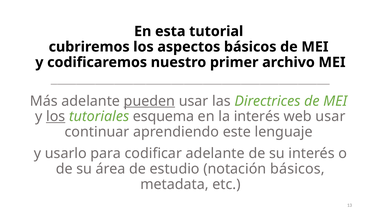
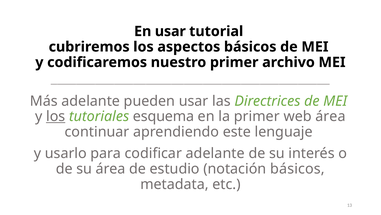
En esta: esta -> usar
pueden underline: present -> none
la interés: interés -> primer
web usar: usar -> área
